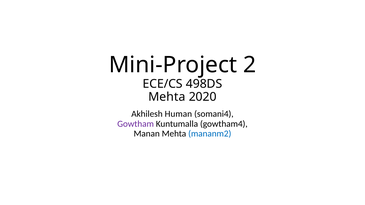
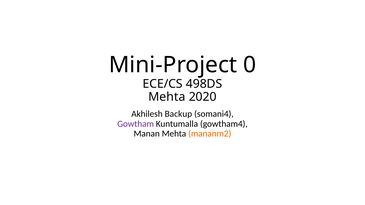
2: 2 -> 0
Human: Human -> Backup
mananm2 colour: blue -> orange
